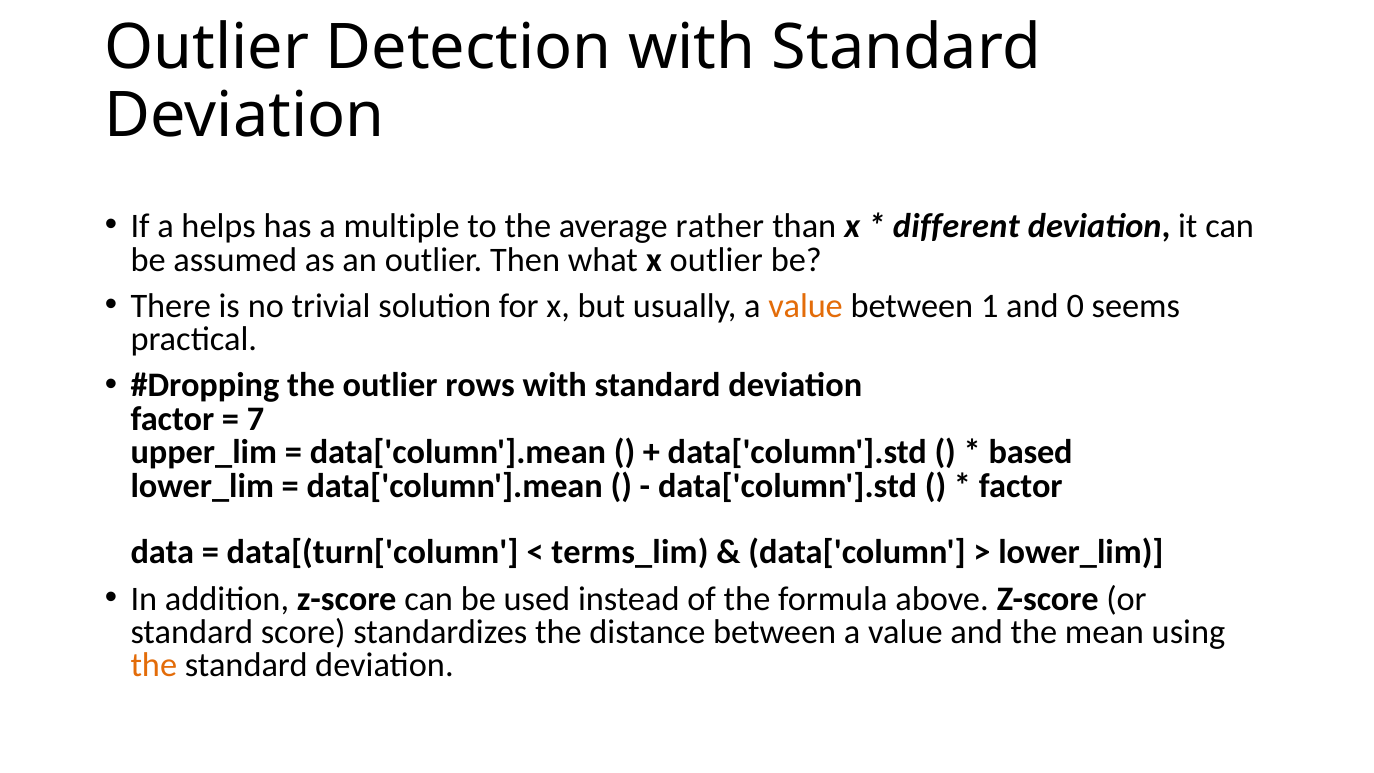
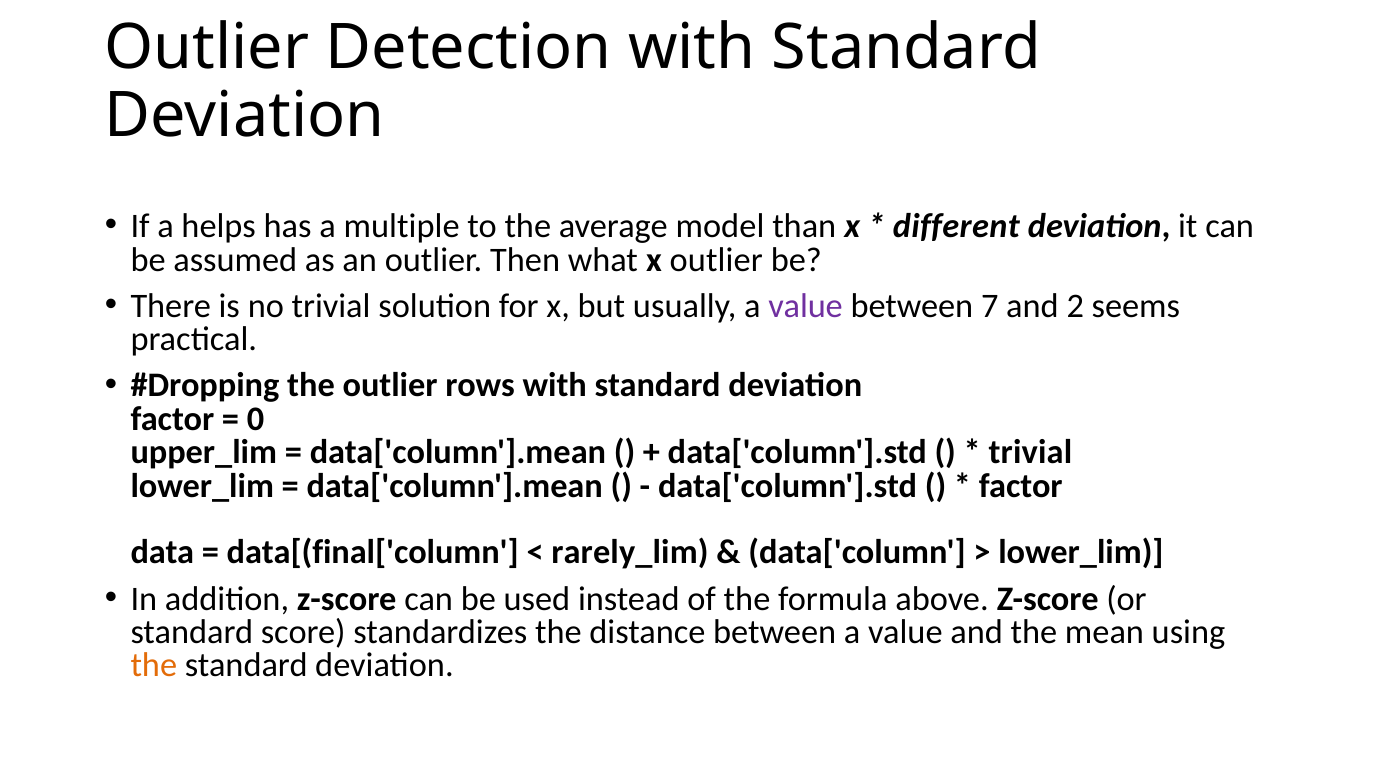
rather: rather -> model
value at (806, 306) colour: orange -> purple
1: 1 -> 7
0: 0 -> 2
7: 7 -> 0
based at (1031, 452): based -> trivial
data[(turn['column: data[(turn['column -> data[(final['column
terms_lim: terms_lim -> rarely_lim
